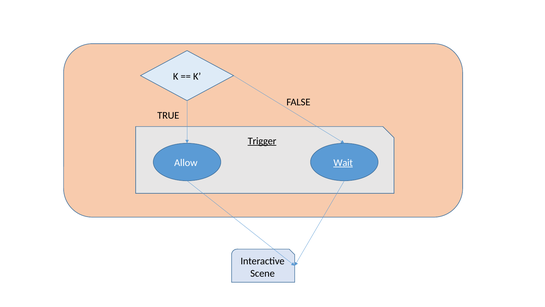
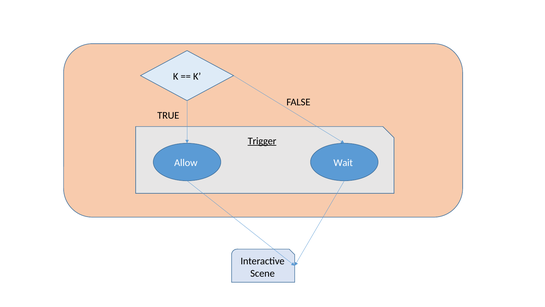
Wait underline: present -> none
